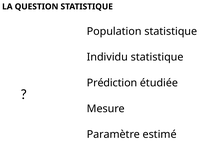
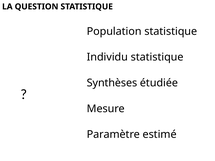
Prédiction: Prédiction -> Synthèses
